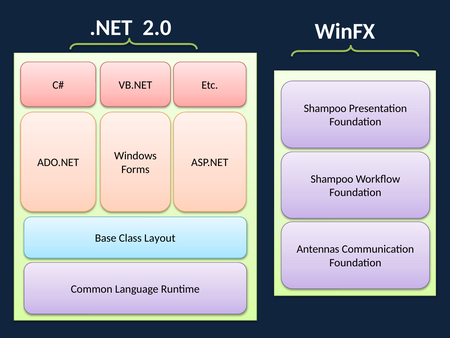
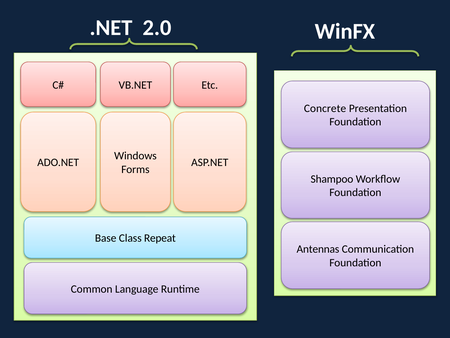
Shampoo at (325, 108): Shampoo -> Concrete
Layout: Layout -> Repeat
